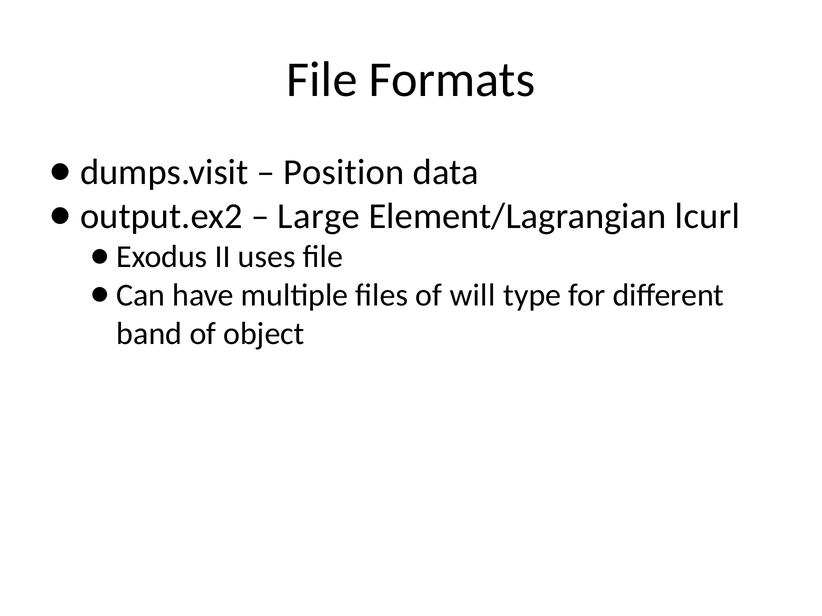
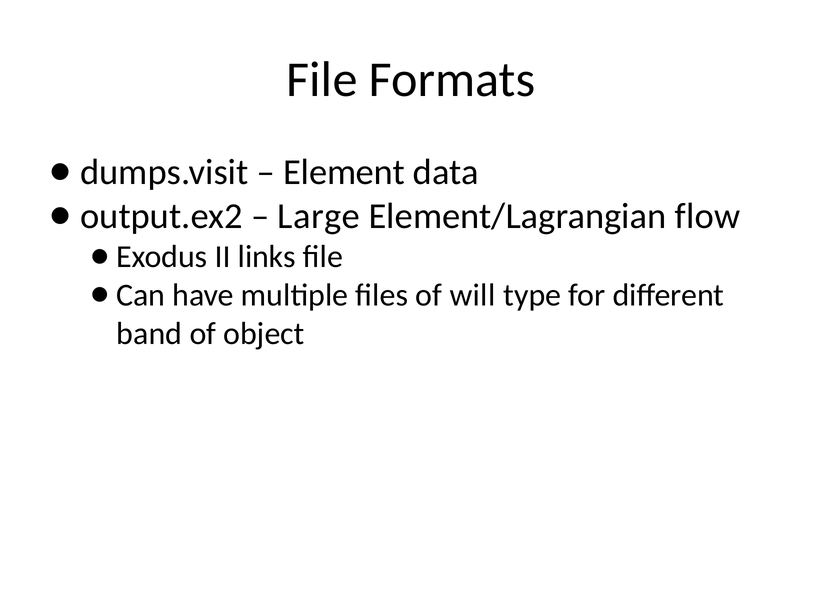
Position: Position -> Element
lcurl: lcurl -> flow
uses: uses -> links
